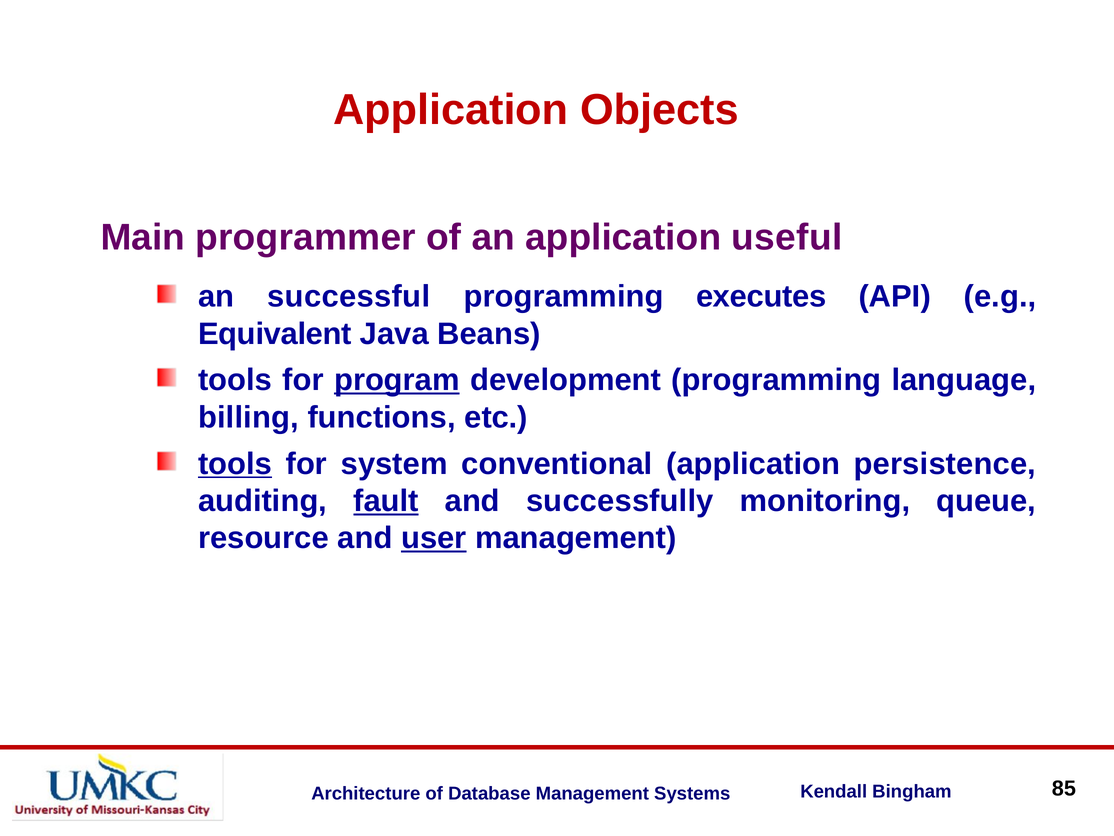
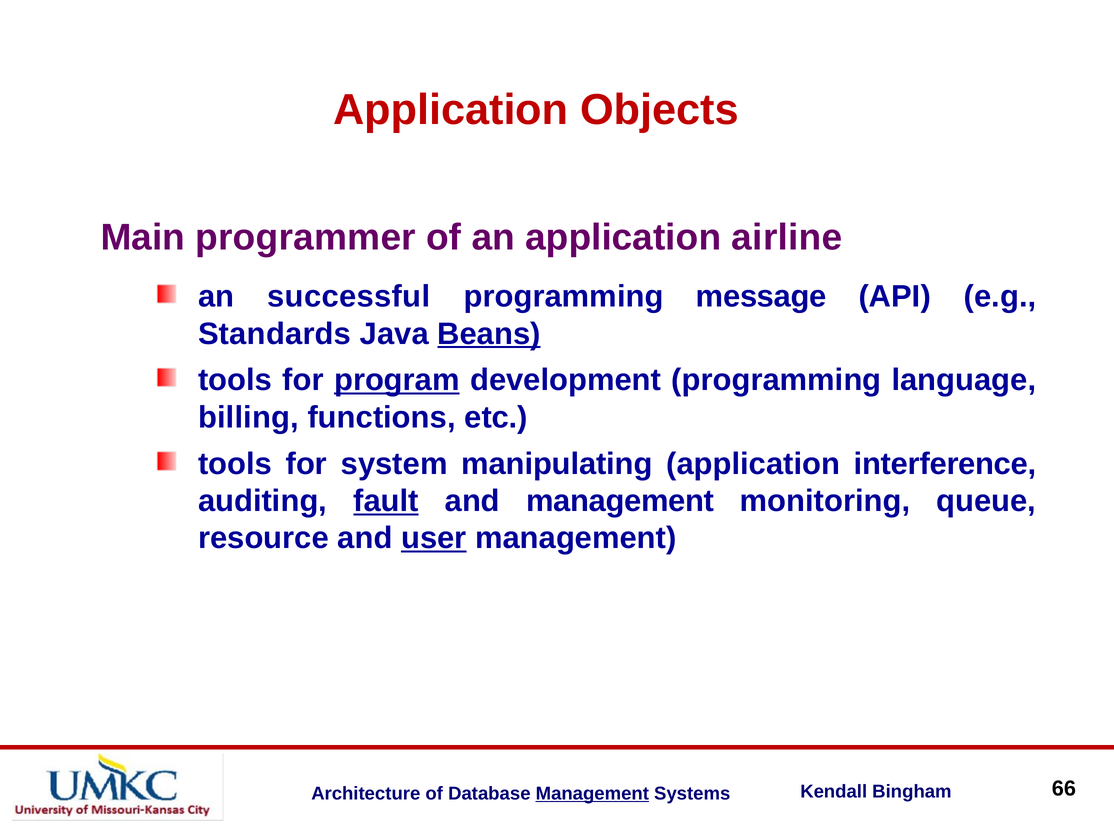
useful: useful -> airline
executes: executes -> message
Equivalent: Equivalent -> Standards
Beans underline: none -> present
tools at (235, 464) underline: present -> none
conventional: conventional -> manipulating
persistence: persistence -> interference
and successfully: successfully -> management
Management at (592, 793) underline: none -> present
85: 85 -> 66
